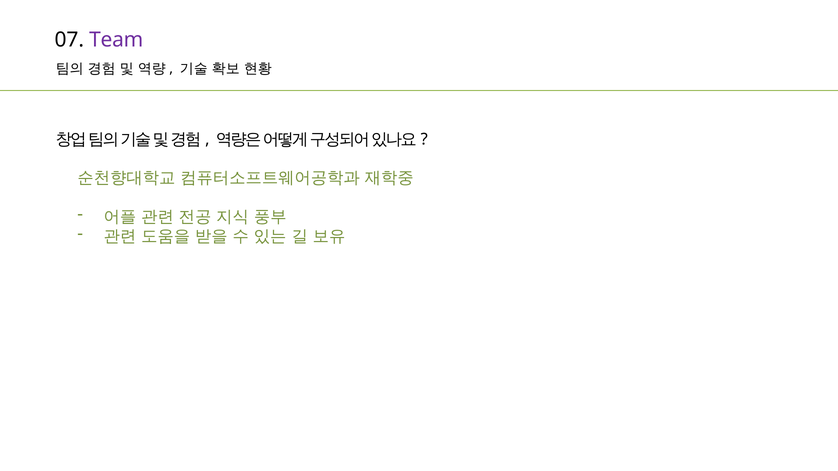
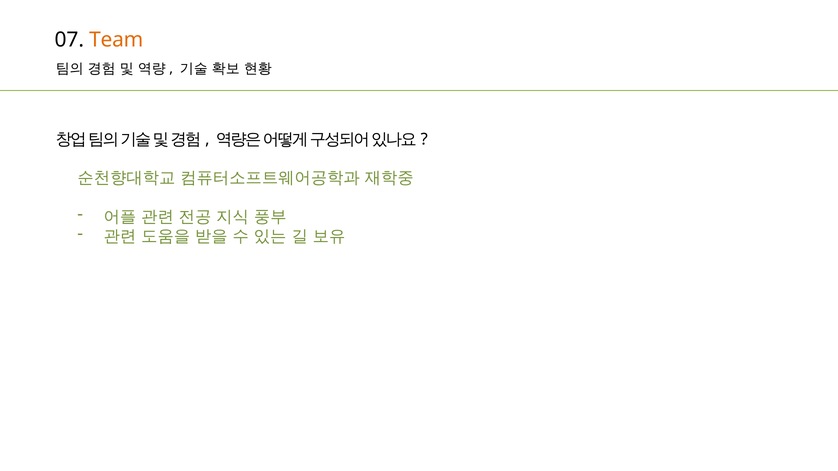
Team colour: purple -> orange
